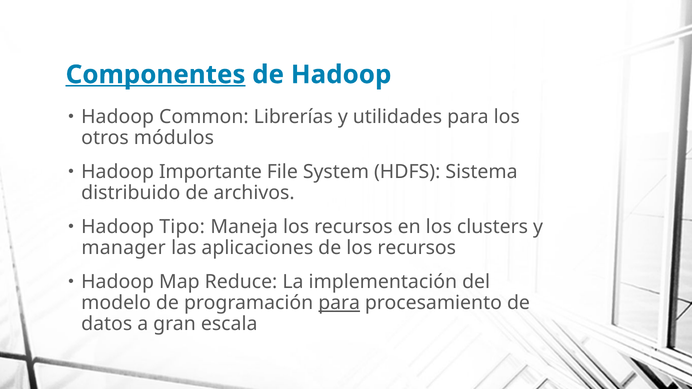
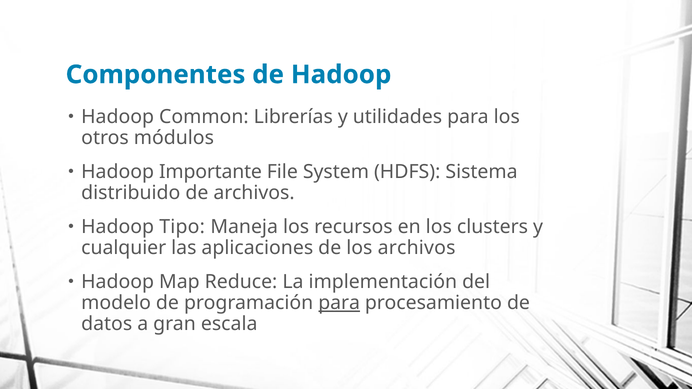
Componentes underline: present -> none
manager: manager -> cualquier
de los recursos: recursos -> archivos
